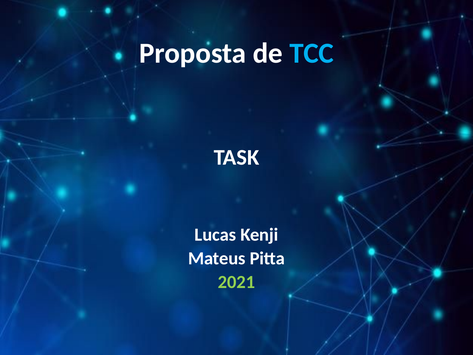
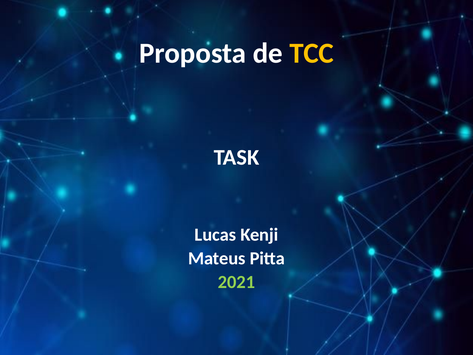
TCC colour: light blue -> yellow
